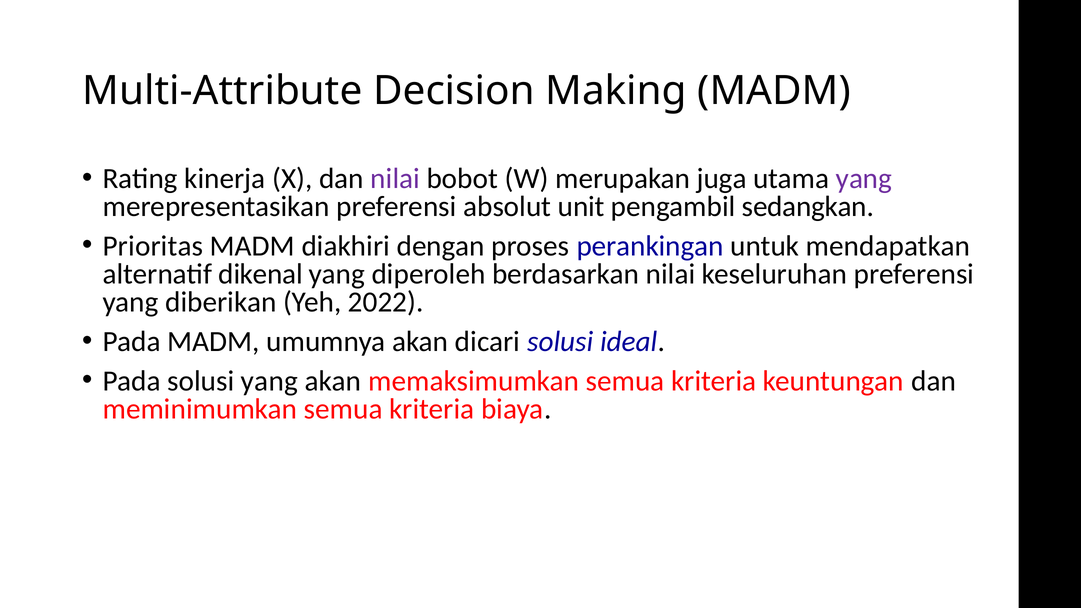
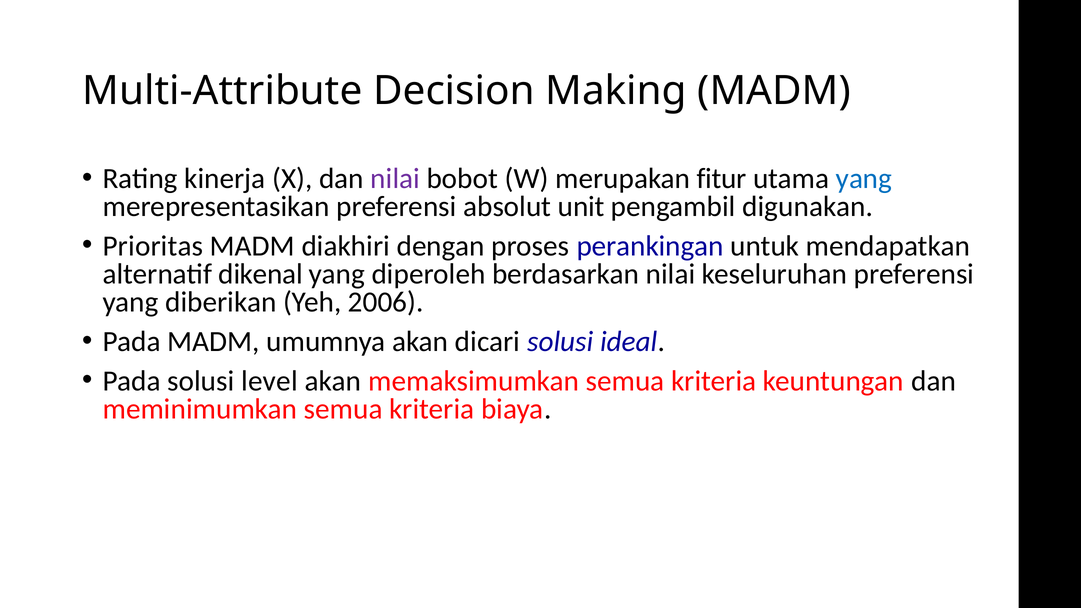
juga: juga -> fitur
yang at (864, 179) colour: purple -> blue
sedangkan: sedangkan -> digunakan
2022: 2022 -> 2006
solusi yang: yang -> level
